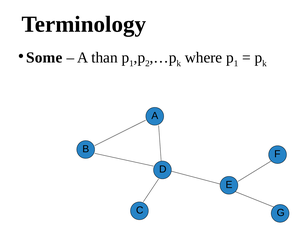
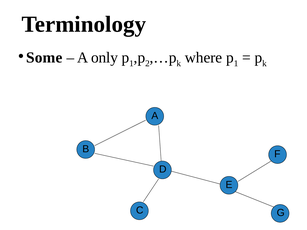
than: than -> only
